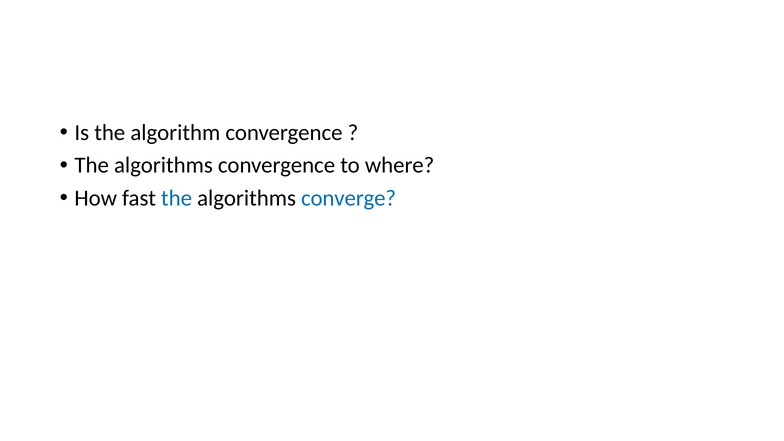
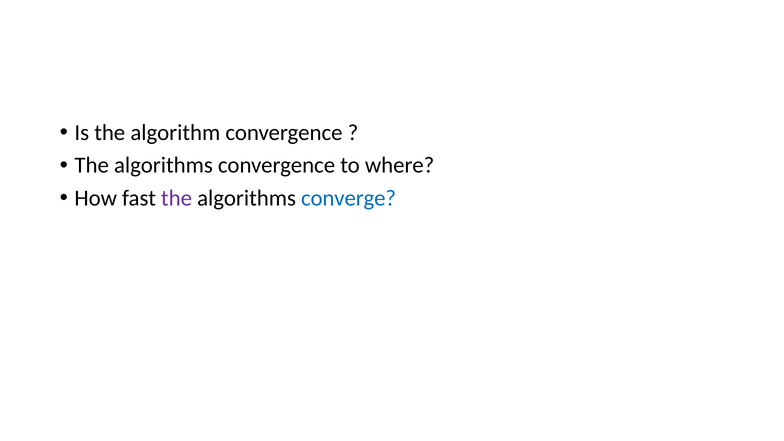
the at (177, 198) colour: blue -> purple
